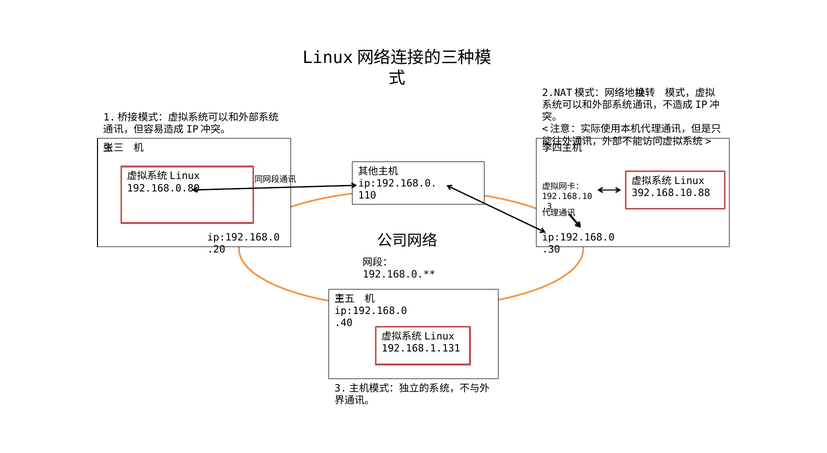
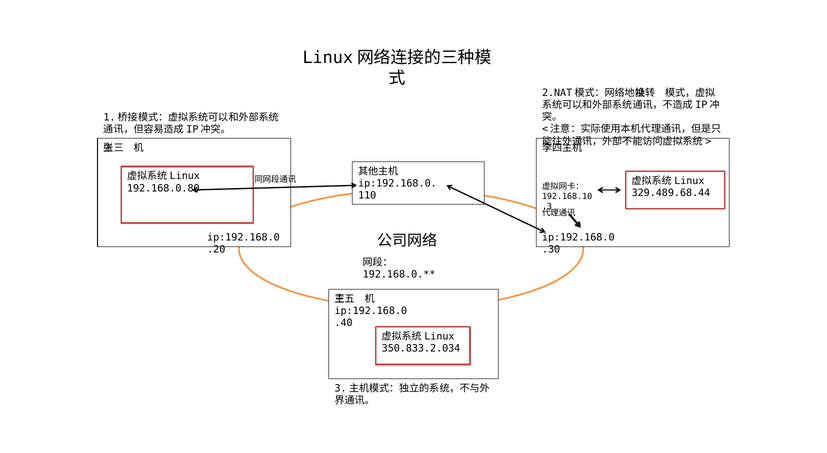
392.168.10.88: 392.168.10.88 -> 329.489.68.44
192.168.1.131: 192.168.1.131 -> 350.833.2.034
